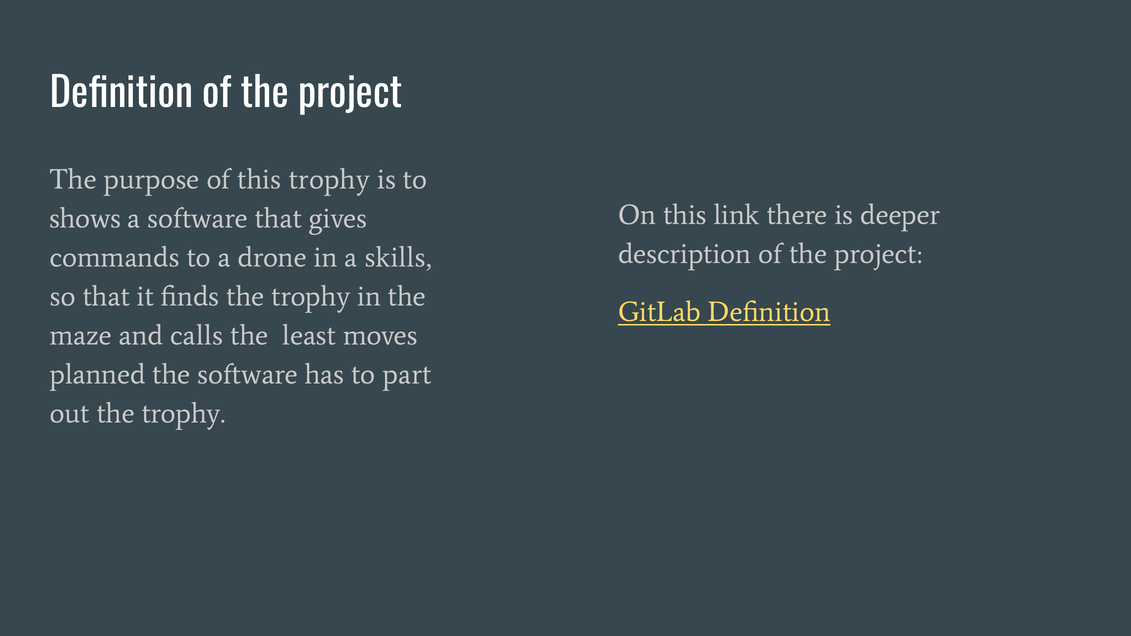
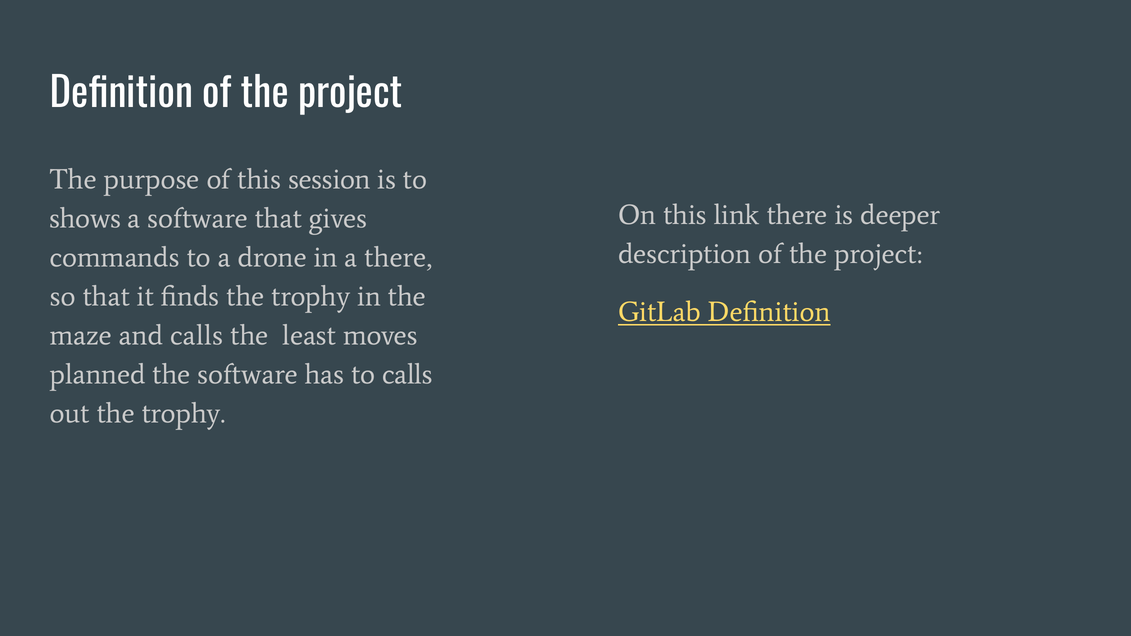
this trophy: trophy -> session
a skills: skills -> there
to part: part -> calls
